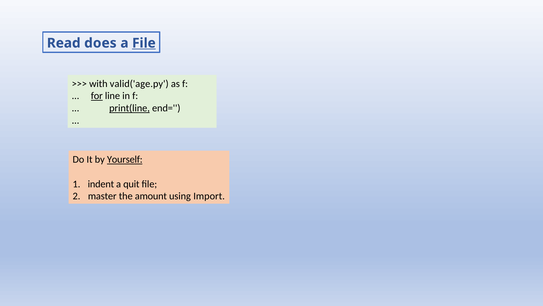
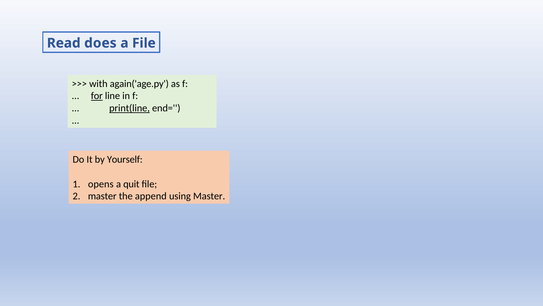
File at (144, 43) underline: present -> none
valid('age.py: valid('age.py -> again('age.py
Yourself underline: present -> none
indent: indent -> opens
amount: amount -> append
using Import: Import -> Master
